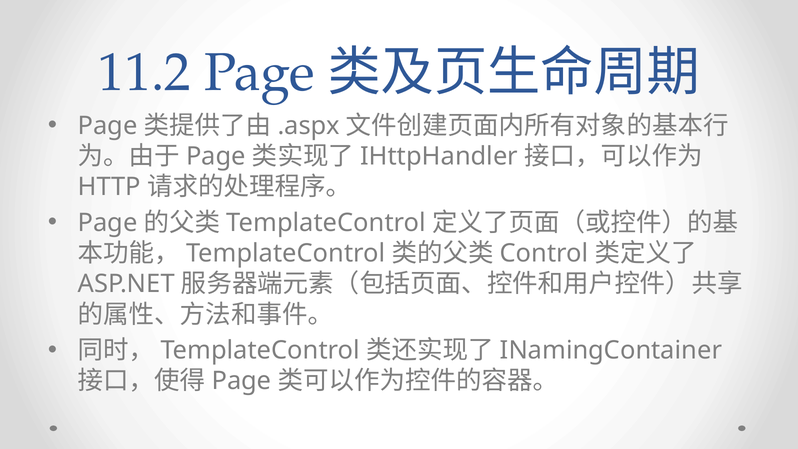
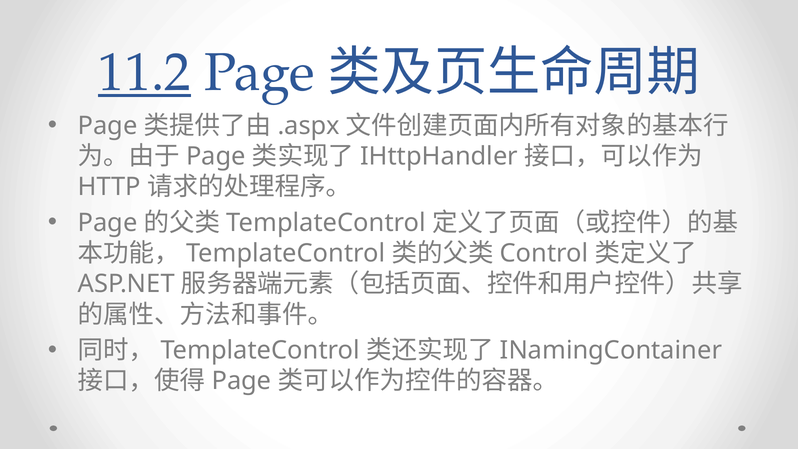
11.2 underline: none -> present
